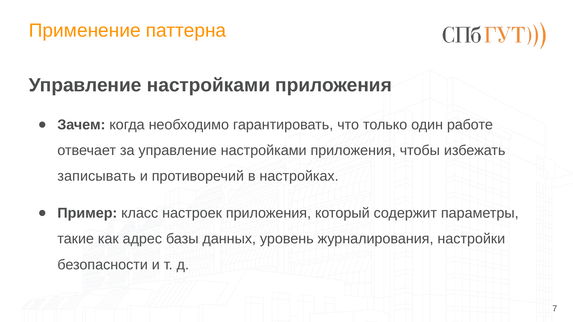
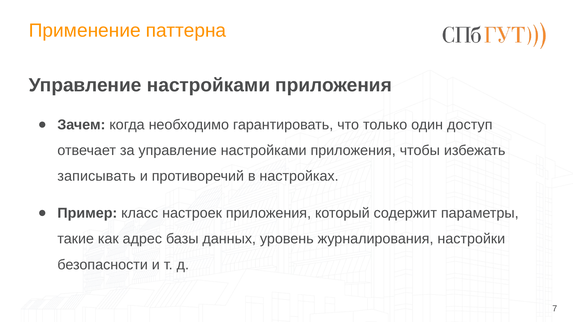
работе: работе -> доступ
